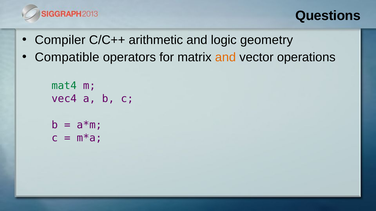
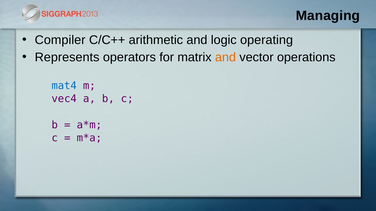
Questions: Questions -> Managing
geometry: geometry -> operating
Compatible: Compatible -> Represents
mat4 colour: green -> blue
